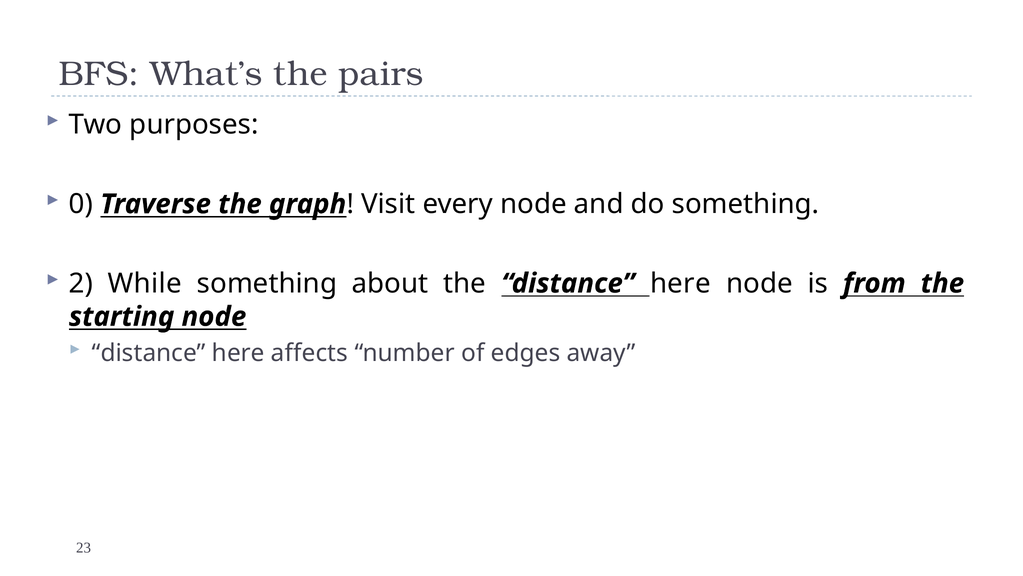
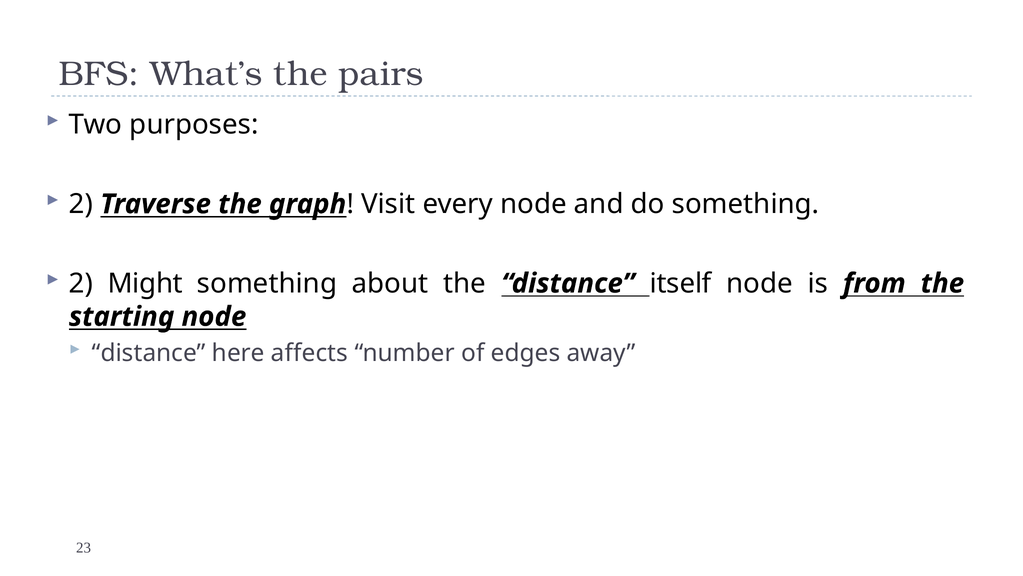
0 at (81, 204): 0 -> 2
While: While -> Might
the distance here: here -> itself
